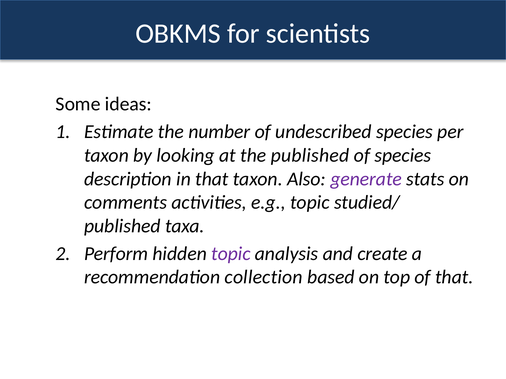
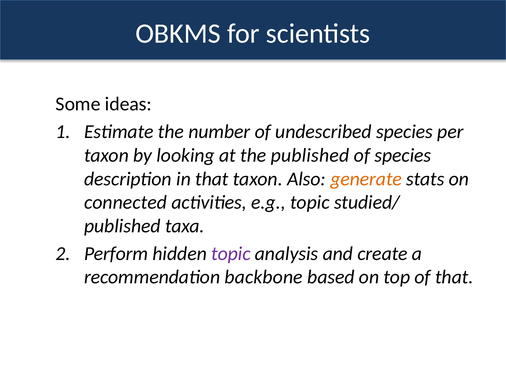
generate colour: purple -> orange
comments: comments -> connected
collection: collection -> backbone
